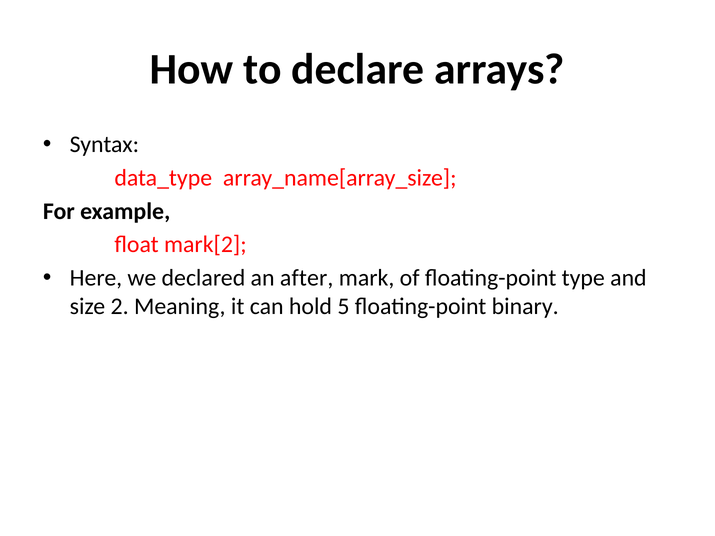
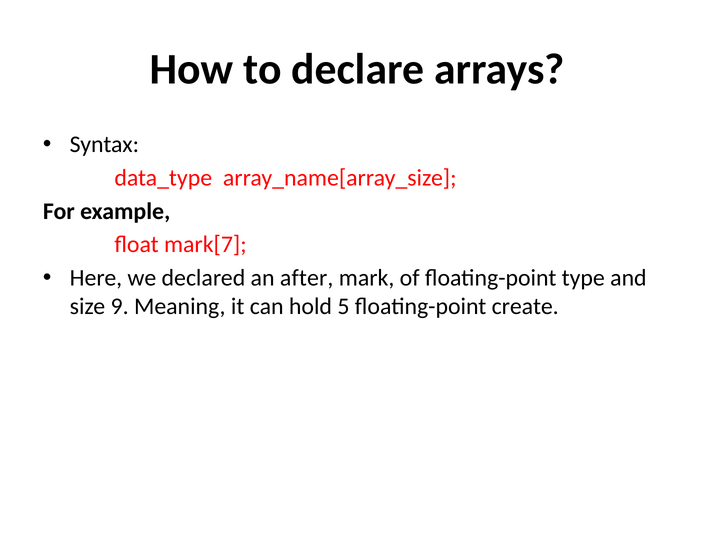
mark[2: mark[2 -> mark[7
2: 2 -> 9
binary: binary -> create
